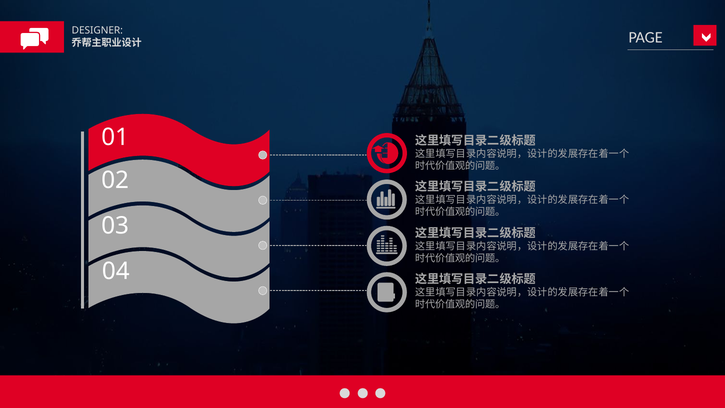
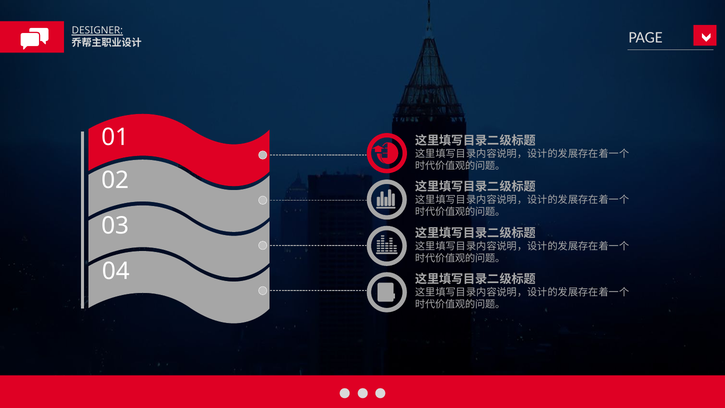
DESIGNER underline: none -> present
